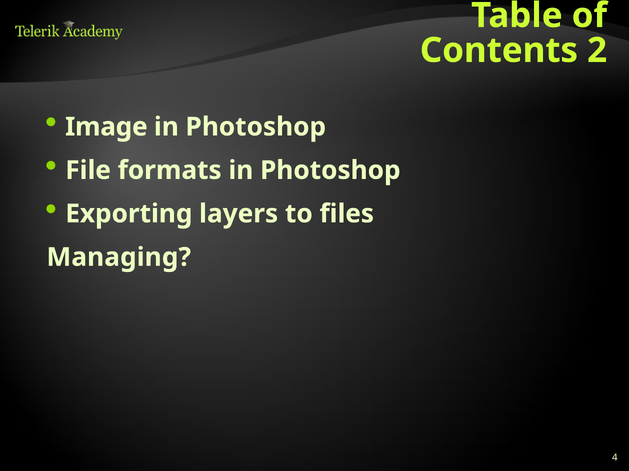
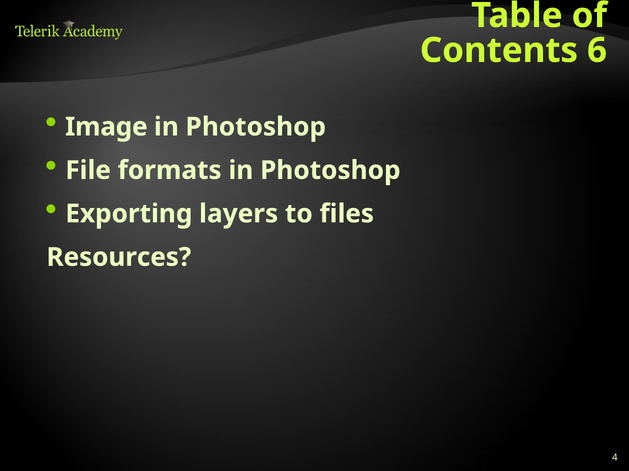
2: 2 -> 6
Managing: Managing -> Resources
